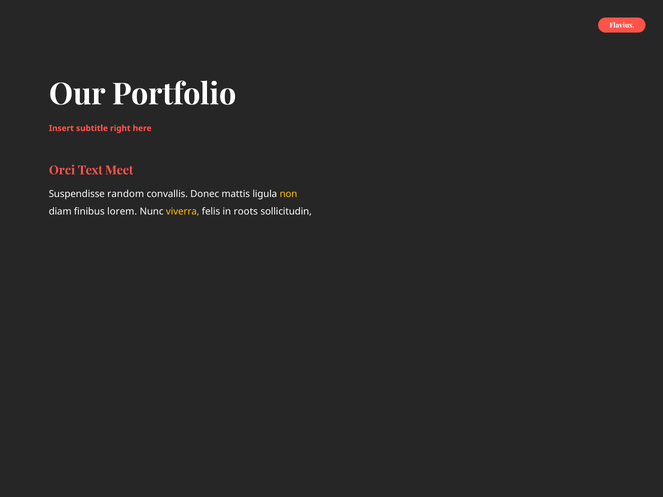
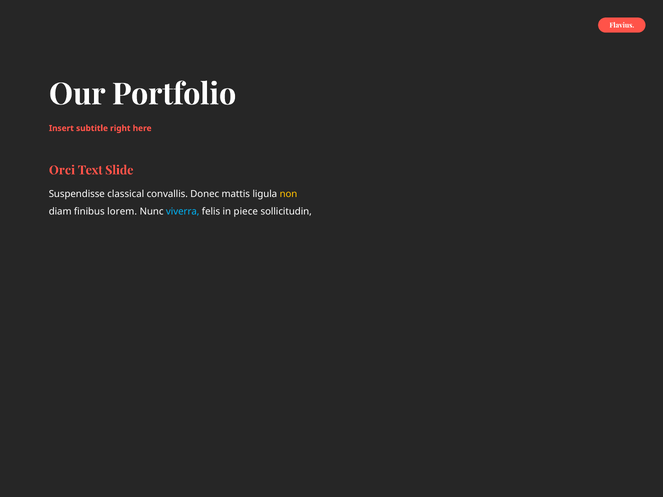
Meet: Meet -> Slide
random: random -> classical
viverra colour: yellow -> light blue
roots: roots -> piece
